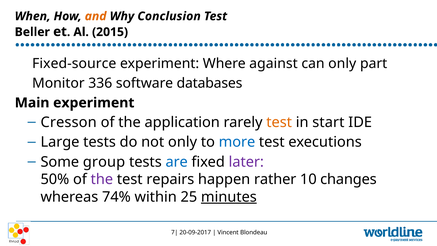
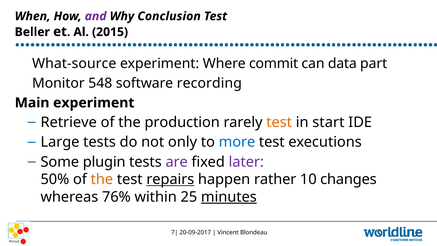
and colour: orange -> purple
Fixed-source: Fixed-source -> What-source
against: against -> commit
can only: only -> data
336: 336 -> 548
databases: databases -> recording
Cresson: Cresson -> Retrieve
application: application -> production
group: group -> plugin
are colour: blue -> purple
the at (102, 179) colour: purple -> orange
repairs underline: none -> present
74%: 74% -> 76%
